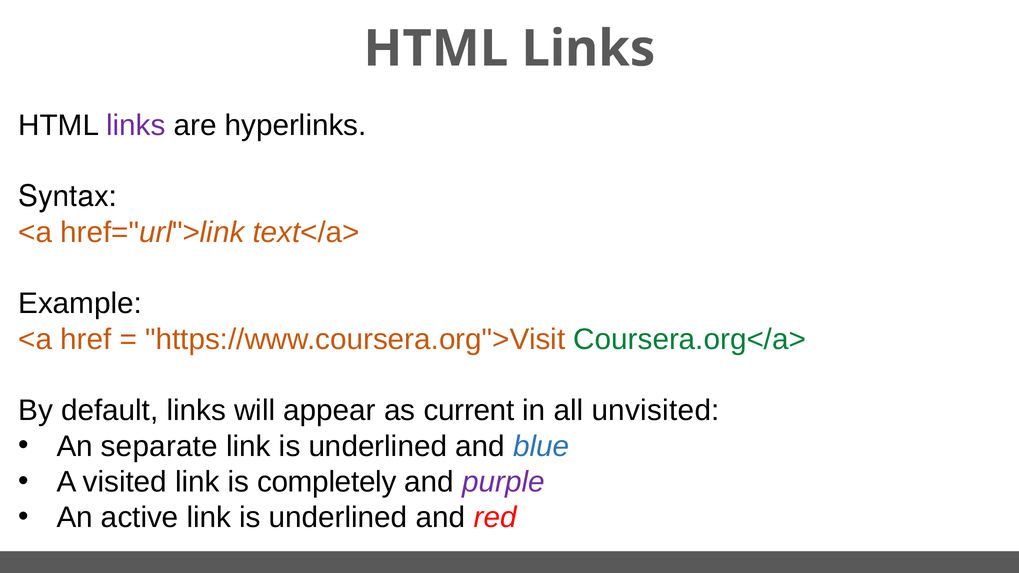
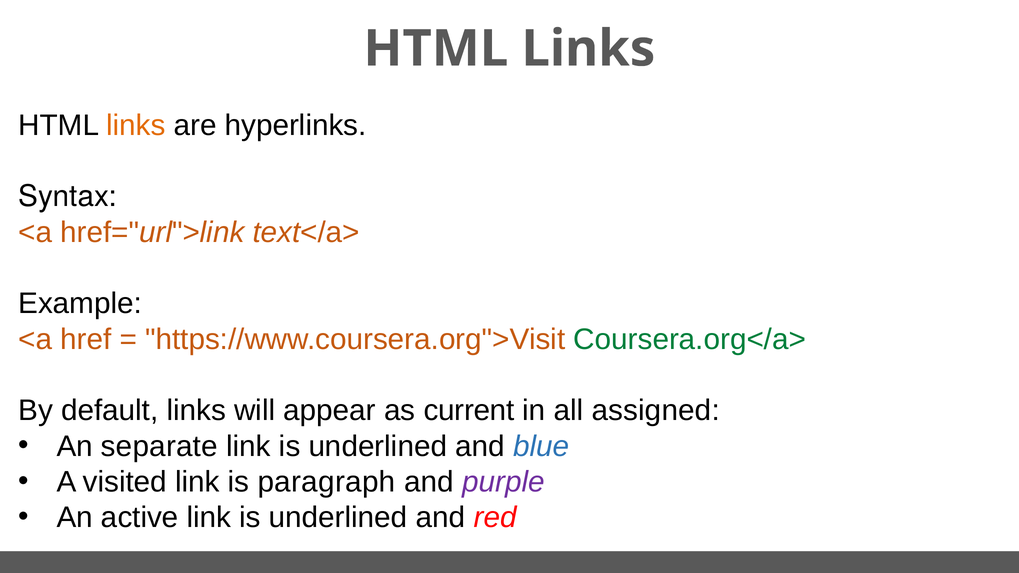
links at (136, 125) colour: purple -> orange
unvisited: unvisited -> assigned
completely: completely -> paragraph
